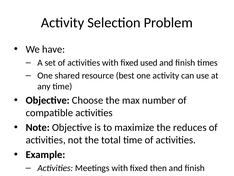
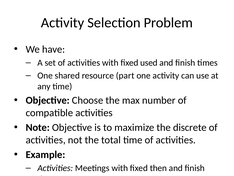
best: best -> part
reduces: reduces -> discrete
